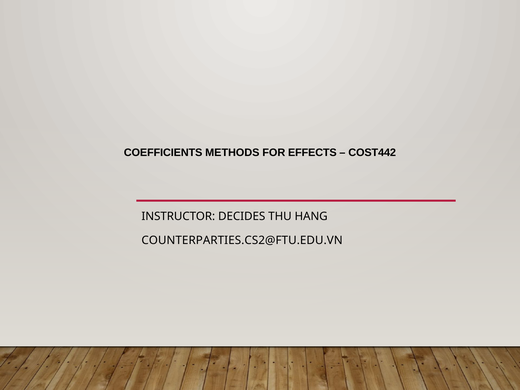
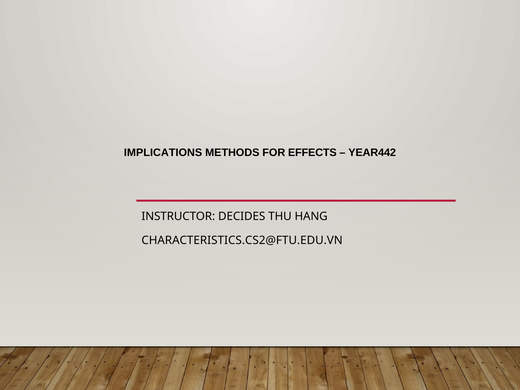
COEFFICIENTS: COEFFICIENTS -> IMPLICATIONS
COST442: COST442 -> YEAR442
COUNTERPARTIES.CS2@FTU.EDU.VN: COUNTERPARTIES.CS2@FTU.EDU.VN -> CHARACTERISTICS.CS2@FTU.EDU.VN
